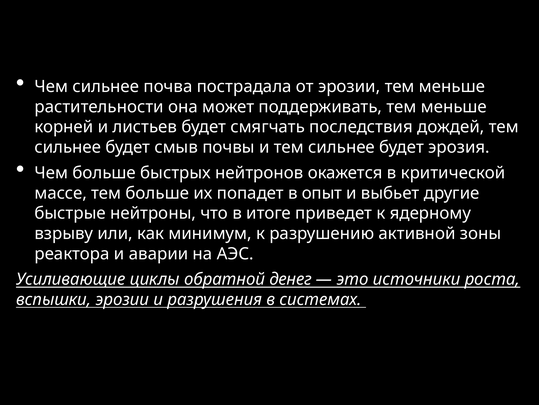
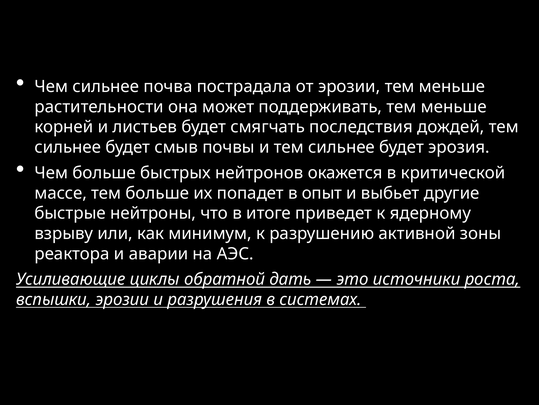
денег: денег -> дать
